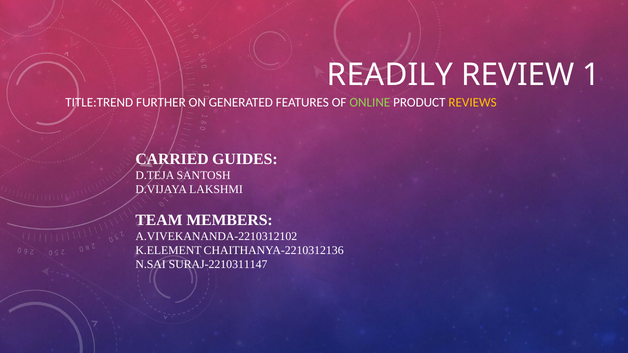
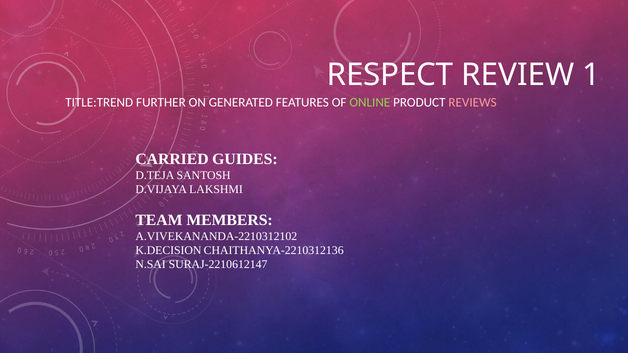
READILY: READILY -> RESPECT
REVIEWS colour: yellow -> pink
K.ELEMENT: K.ELEMENT -> K.DECISION
SURAJ-2210311147: SURAJ-2210311147 -> SURAJ-2210612147
